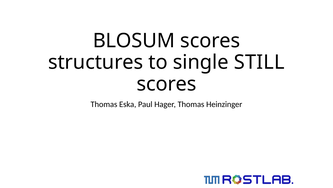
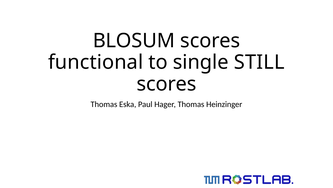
structures: structures -> functional
